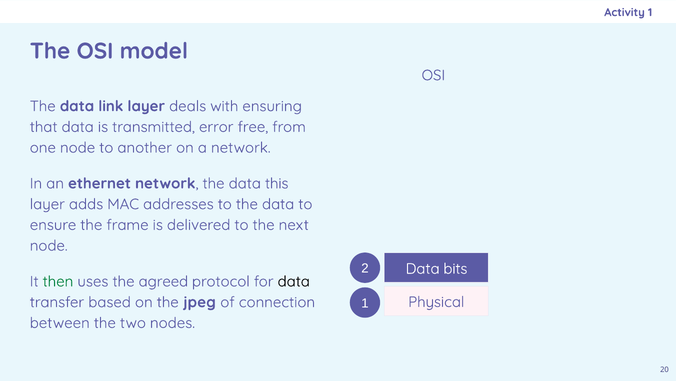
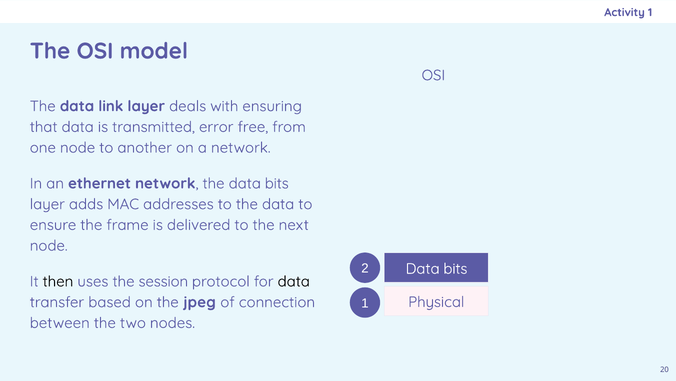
the data this: this -> bits
then colour: green -> black
agreed: agreed -> session
